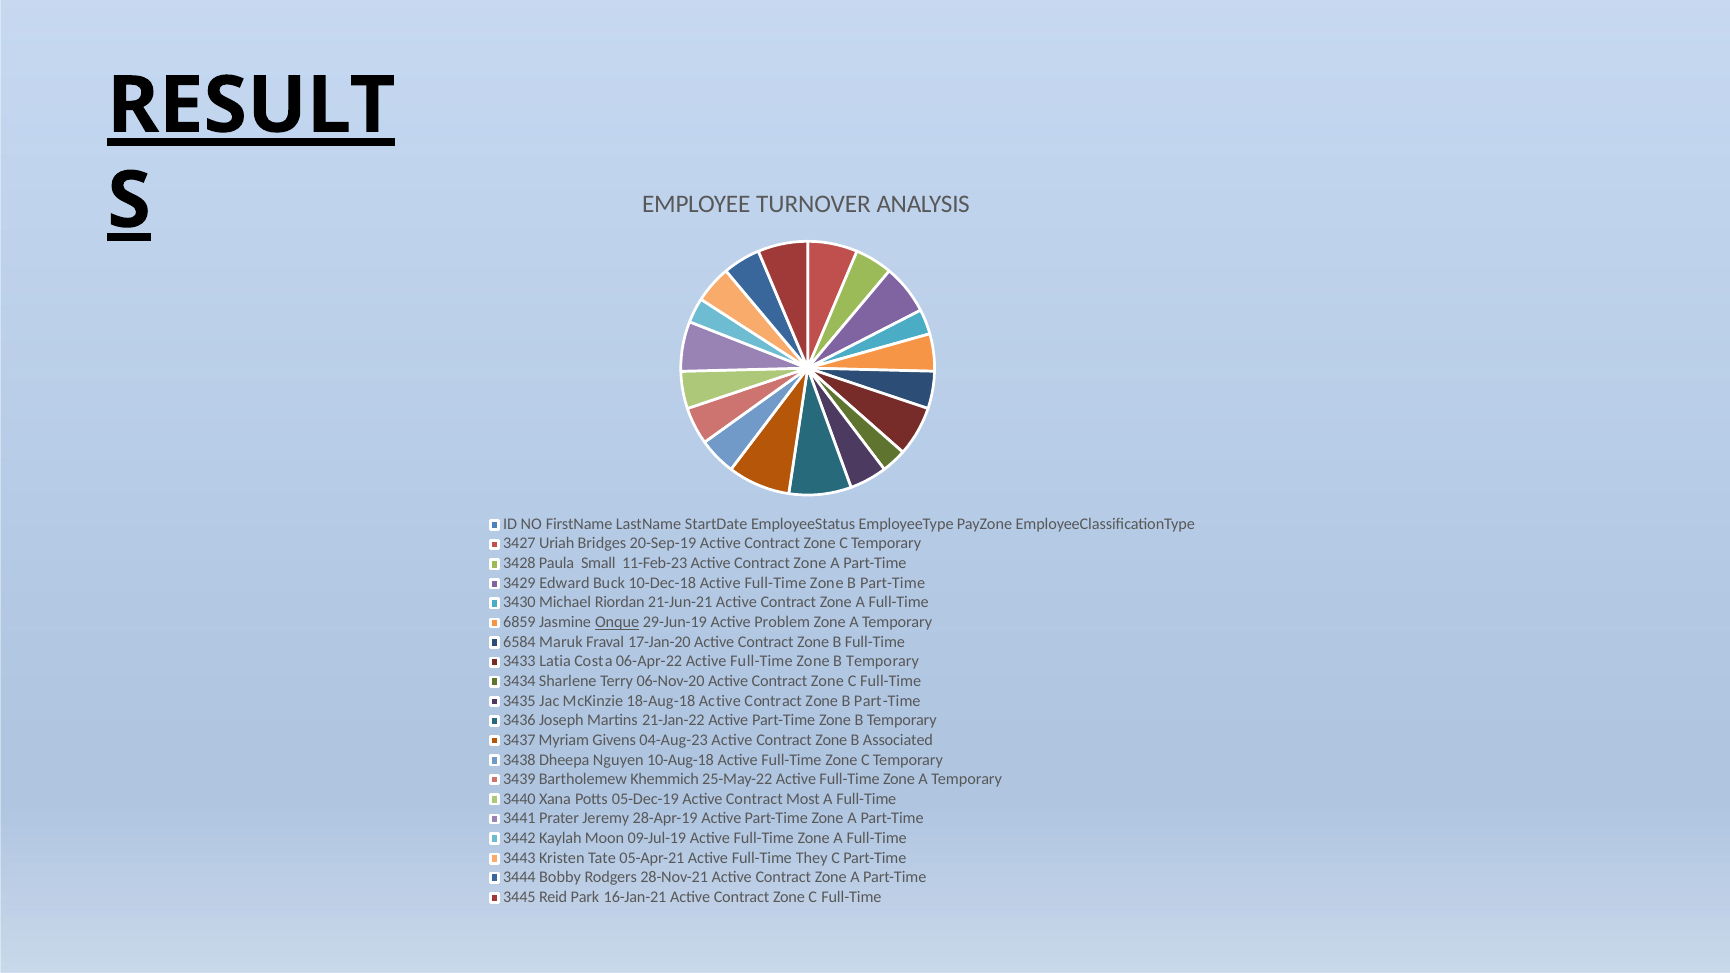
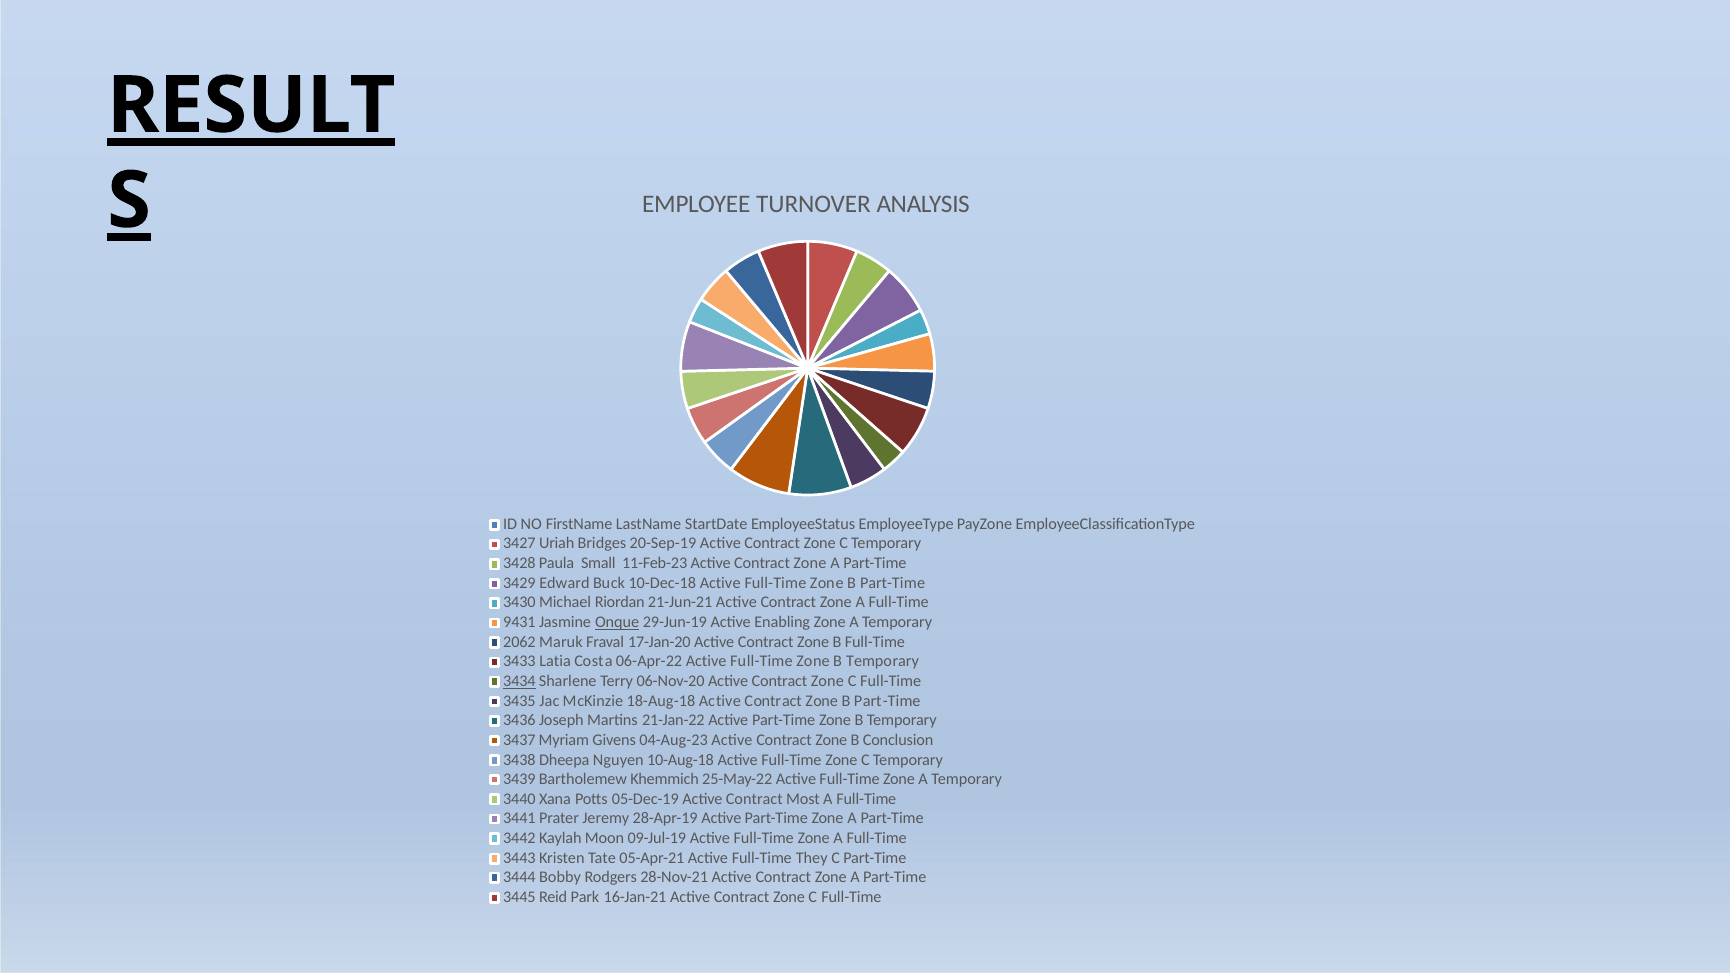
6859: 6859 -> 9431
Problem: Problem -> Enabling
6584: 6584 -> 2062
3434 underline: none -> present
Associated: Associated -> Conclusion
